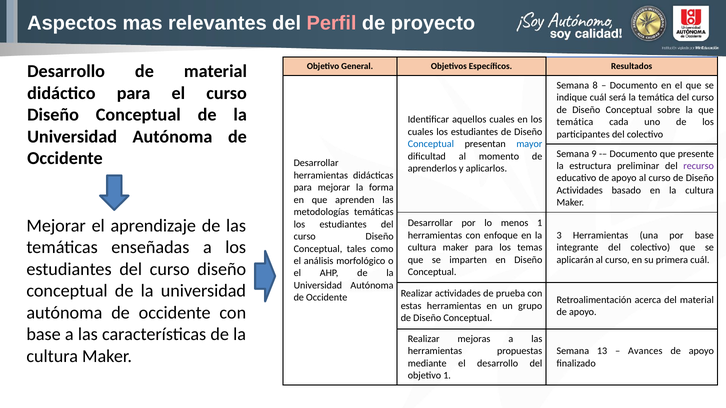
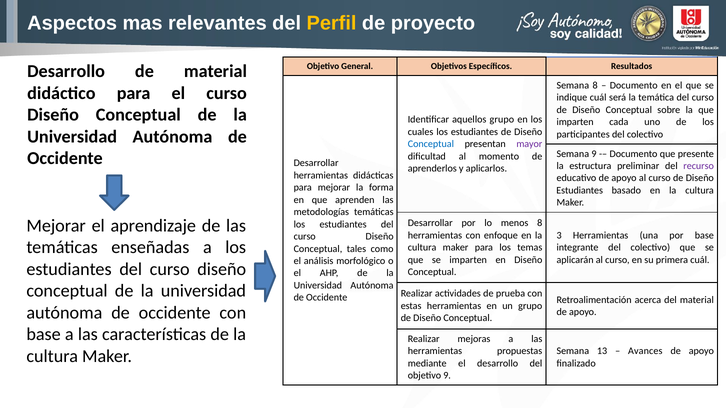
Perfil colour: pink -> yellow
aquellos cuales: cuales -> grupo
temática at (575, 122): temática -> imparten
mayor colour: blue -> purple
Actividades at (580, 191): Actividades -> Estudiantes
menos 1: 1 -> 8
objetivo 1: 1 -> 9
